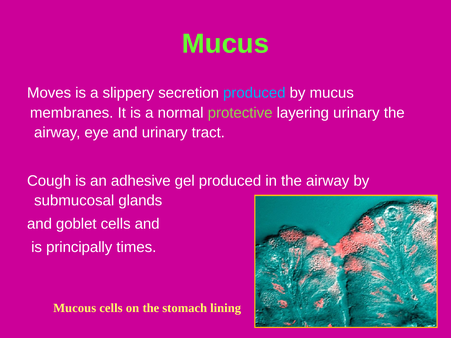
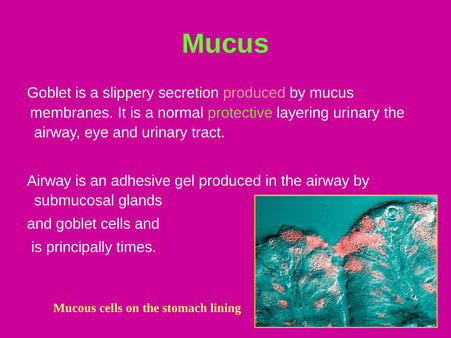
Moves at (49, 93): Moves -> Goblet
produced at (254, 93) colour: light blue -> pink
Cough at (49, 181): Cough -> Airway
